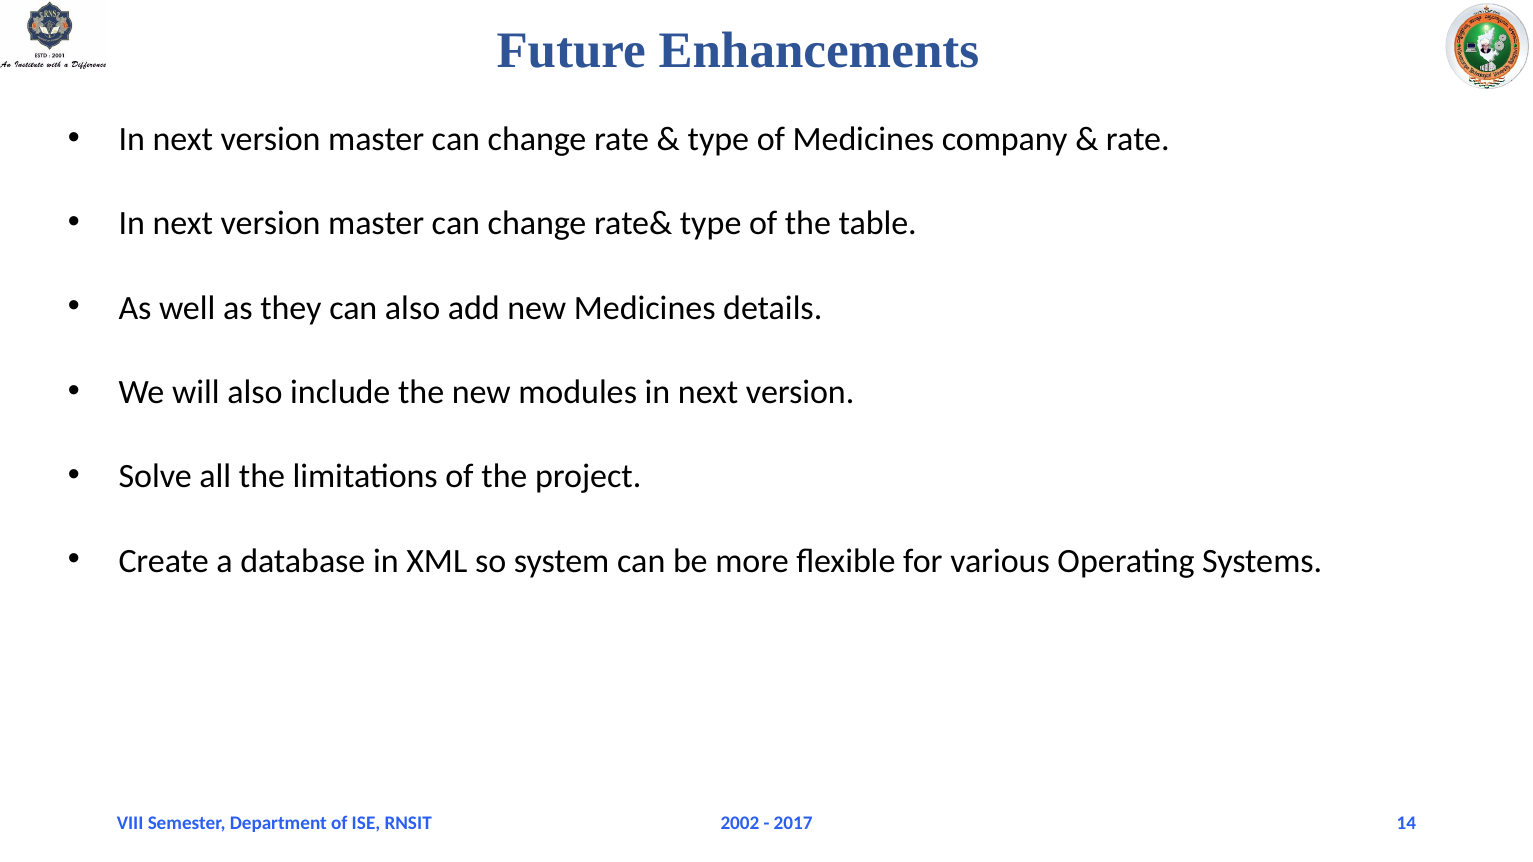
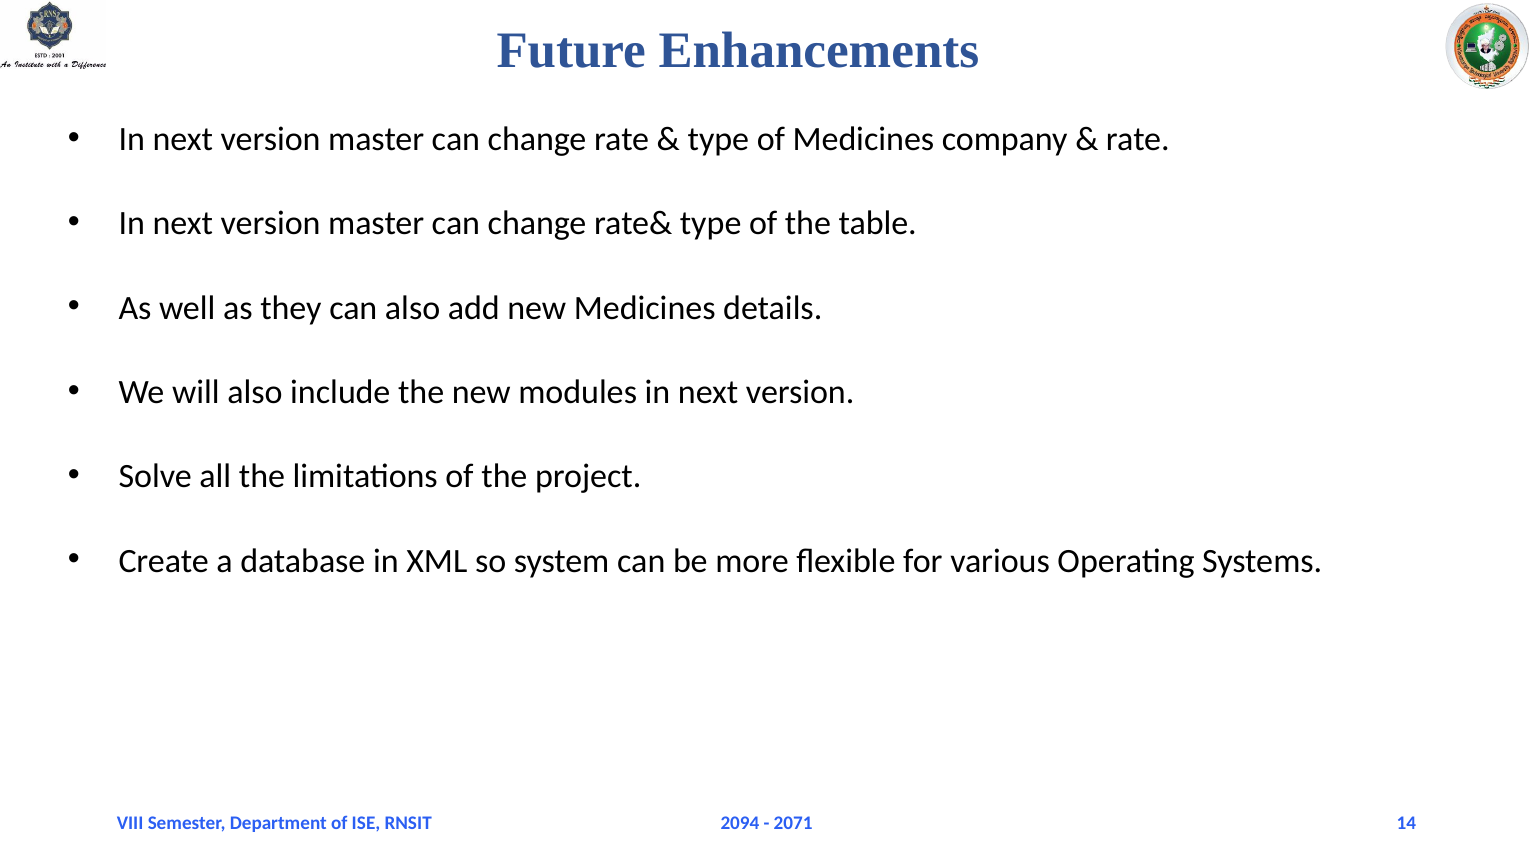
2002: 2002 -> 2094
2017: 2017 -> 2071
